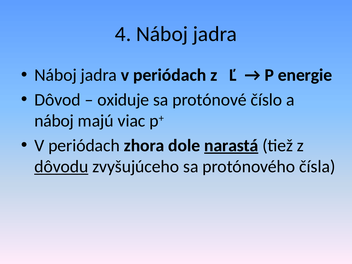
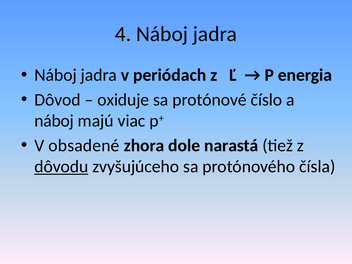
energie: energie -> energia
periódach at (84, 146): periódach -> obsadené
narastá underline: present -> none
